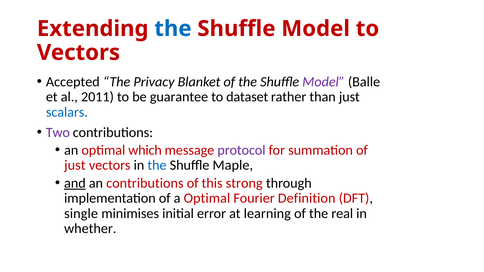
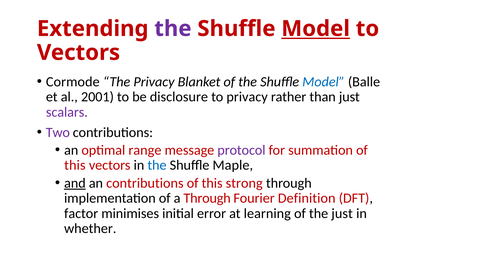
the at (173, 29) colour: blue -> purple
Model at (316, 29) underline: none -> present
Accepted: Accepted -> Cormode
Model at (324, 82) colour: purple -> blue
2011: 2011 -> 2001
guarantee: guarantee -> disclosure
to dataset: dataset -> privacy
scalars colour: blue -> purple
which: which -> range
just at (75, 165): just -> this
a Optimal: Optimal -> Through
single: single -> factor
the real: real -> just
